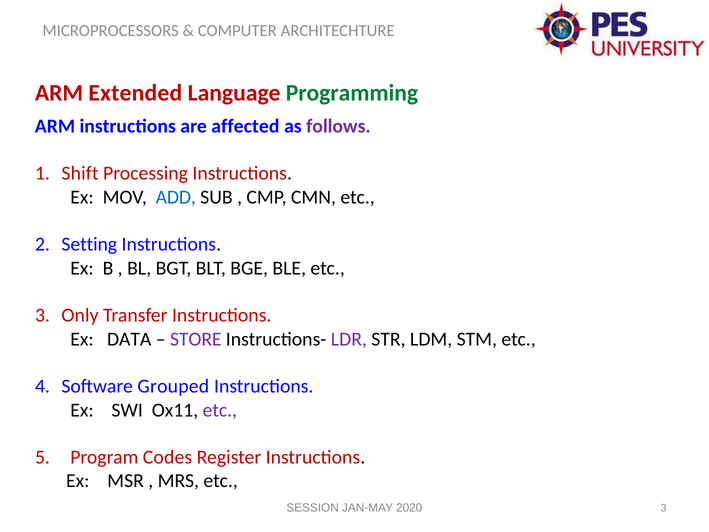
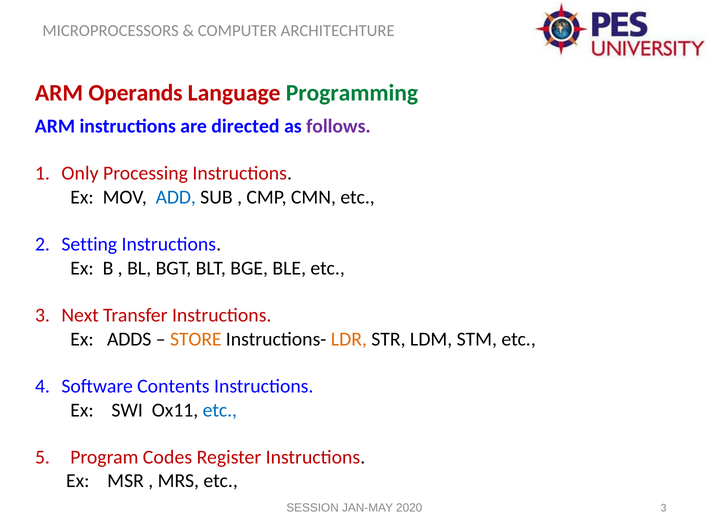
Extended: Extended -> Operands
affected: affected -> directed
Shift: Shift -> Only
Only: Only -> Next
DATA: DATA -> ADDS
STORE colour: purple -> orange
LDR colour: purple -> orange
Grouped: Grouped -> Contents
etc at (220, 410) colour: purple -> blue
